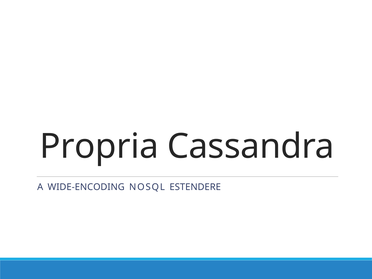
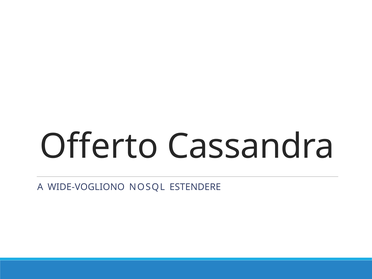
Propria: Propria -> Offerto
WIDE-ENCODING: WIDE-ENCODING -> WIDE-VOGLIONO
